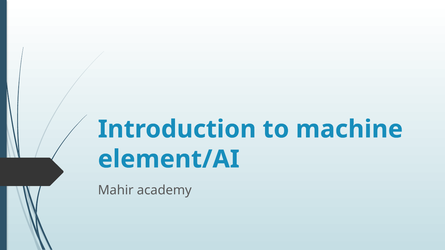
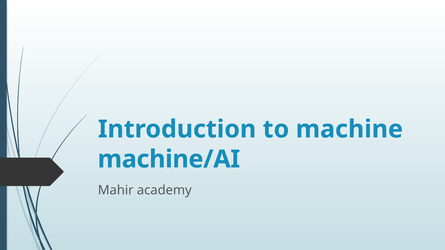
element/AI: element/AI -> machine/AI
